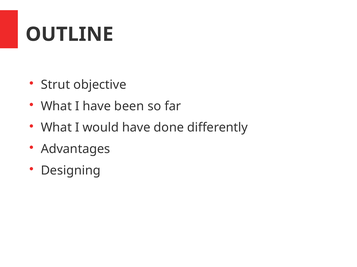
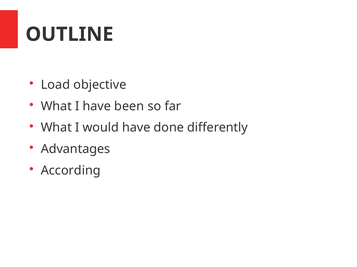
Strut: Strut -> Load
Designing: Designing -> According
